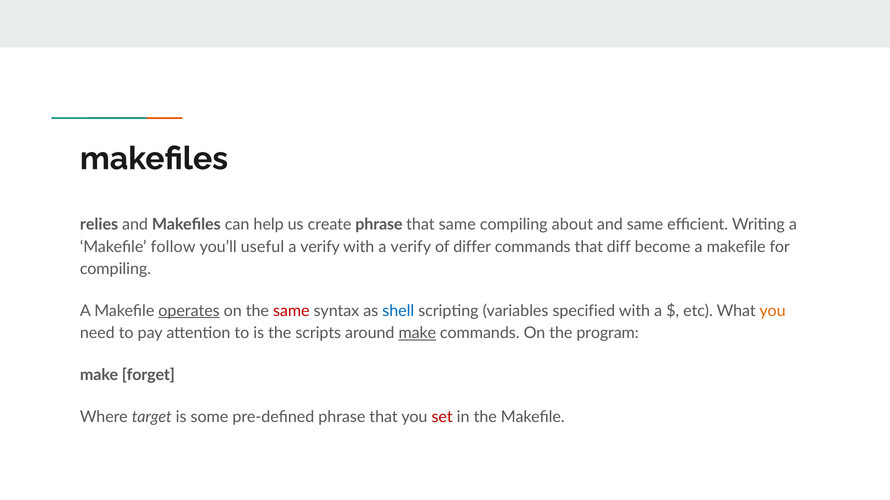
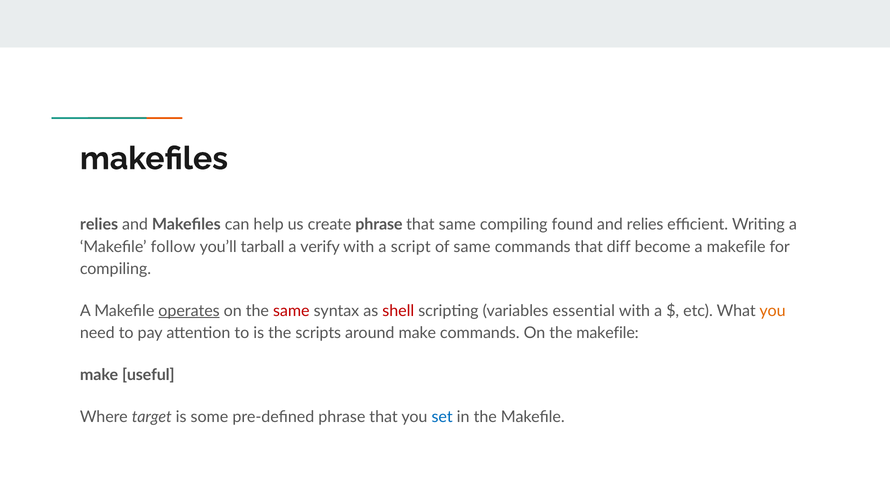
about: about -> found
and same: same -> relies
useful: useful -> tarball
with a verify: verify -> script
of differ: differ -> same
shell colour: blue -> red
specified: specified -> essential
make at (417, 333) underline: present -> none
On the program: program -> makefile
forget: forget -> useful
set colour: red -> blue
